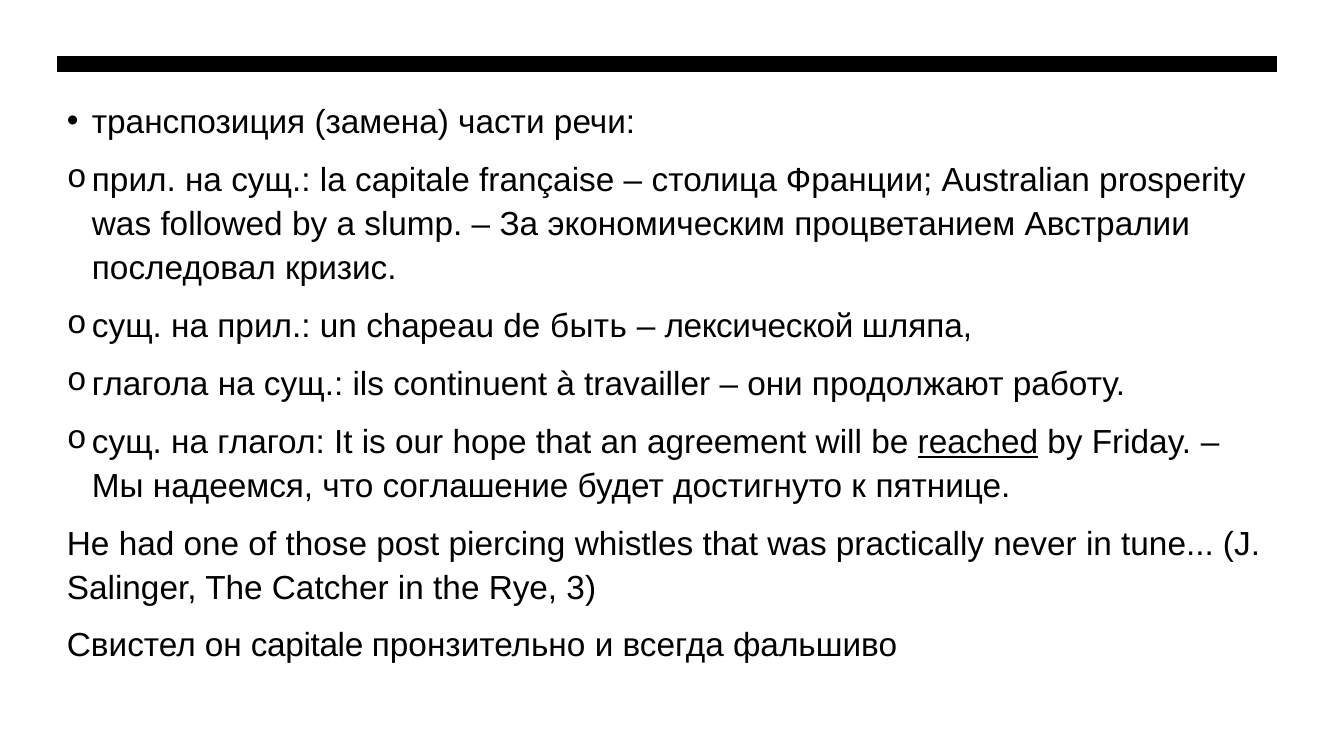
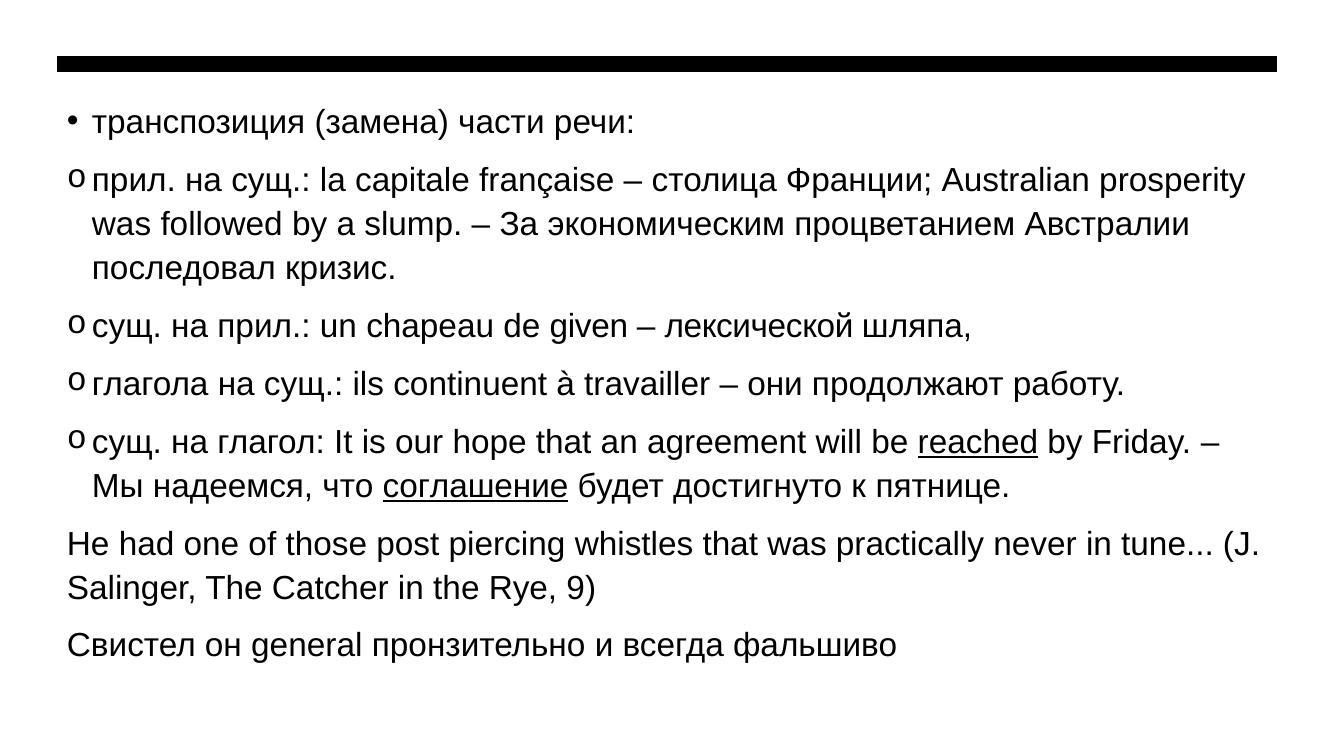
быть: быть -> given
соглашение underline: none -> present
3: 3 -> 9
он capitale: capitale -> general
